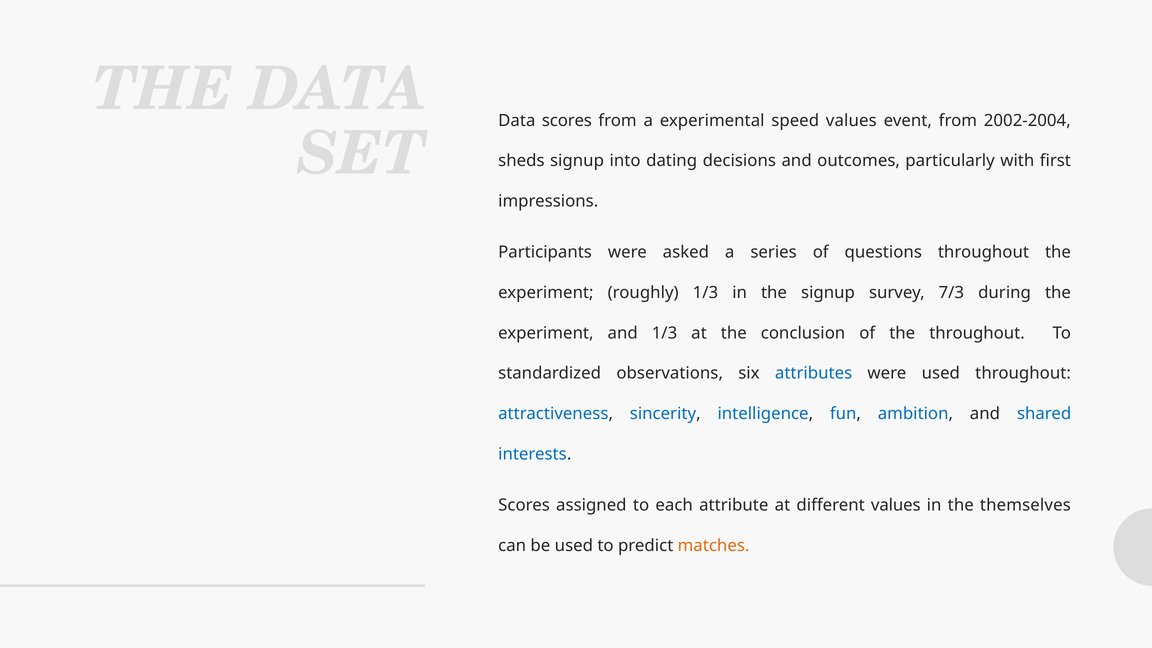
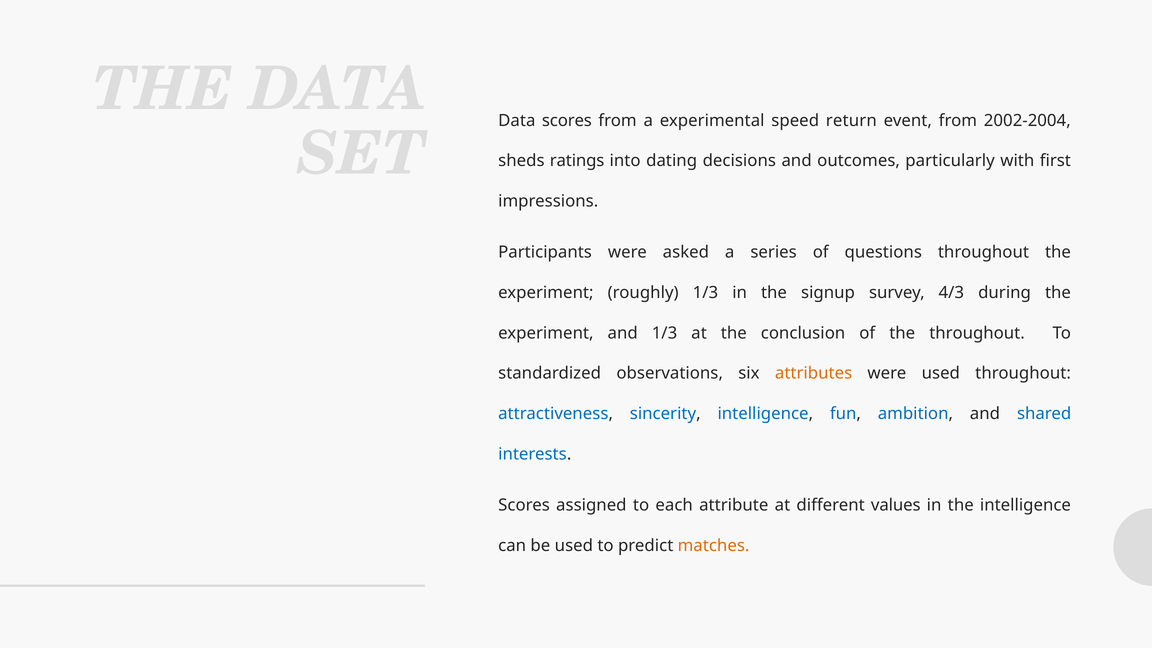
speed values: values -> return
sheds signup: signup -> ratings
7/3: 7/3 -> 4/3
attributes colour: blue -> orange
the themselves: themselves -> intelligence
